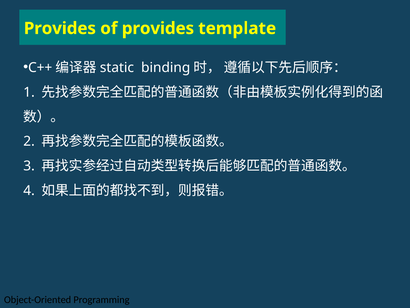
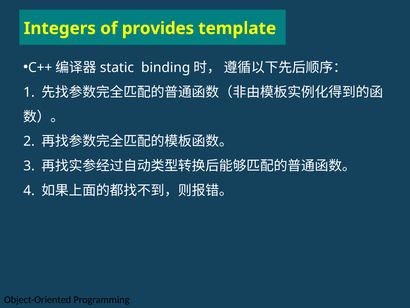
Provides at (60, 28): Provides -> Integers
